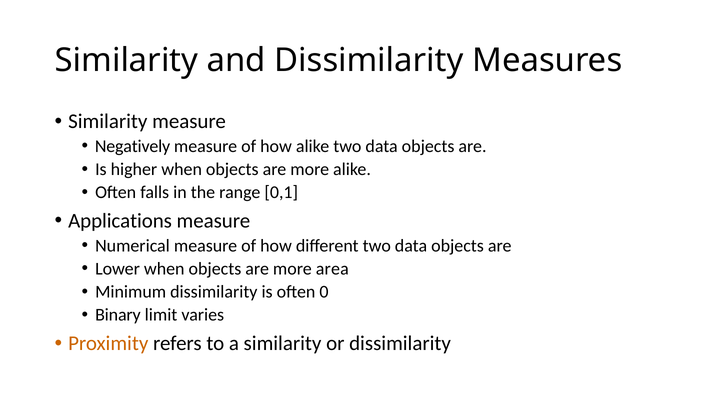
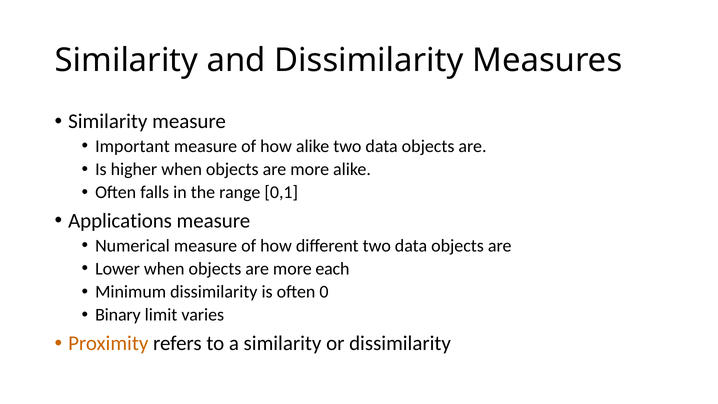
Negatively: Negatively -> Important
area: area -> each
